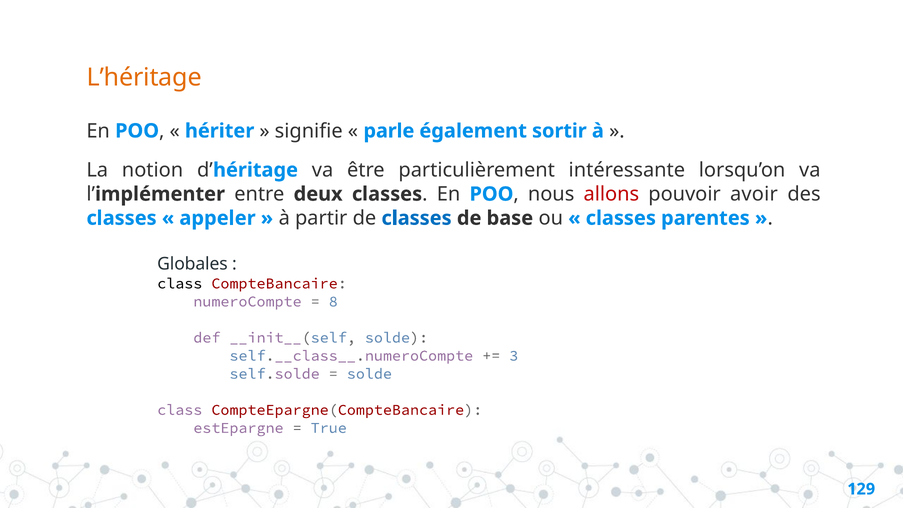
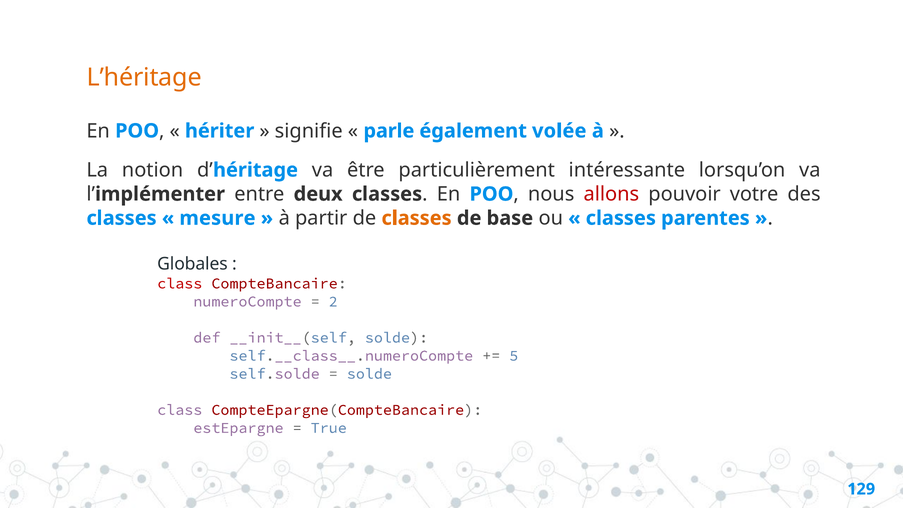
sortir: sortir -> volée
avoir: avoir -> votre
appeler: appeler -> mesure
classes at (417, 218) colour: blue -> orange
class at (180, 283) colour: black -> red
8: 8 -> 2
3: 3 -> 5
